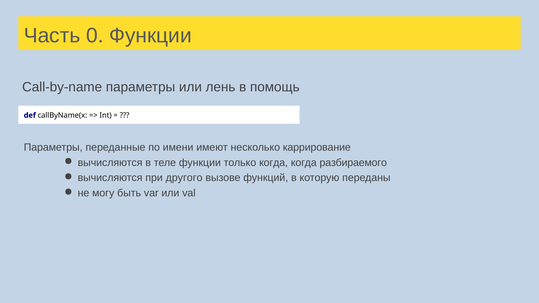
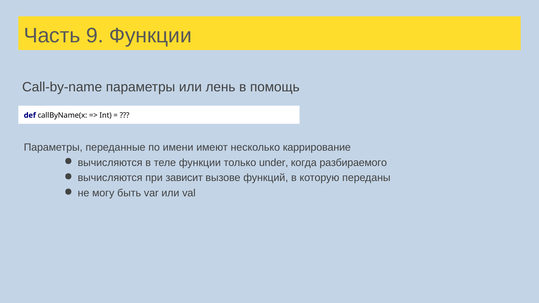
0: 0 -> 9
только когда: когда -> under
другого: другого -> зависит
